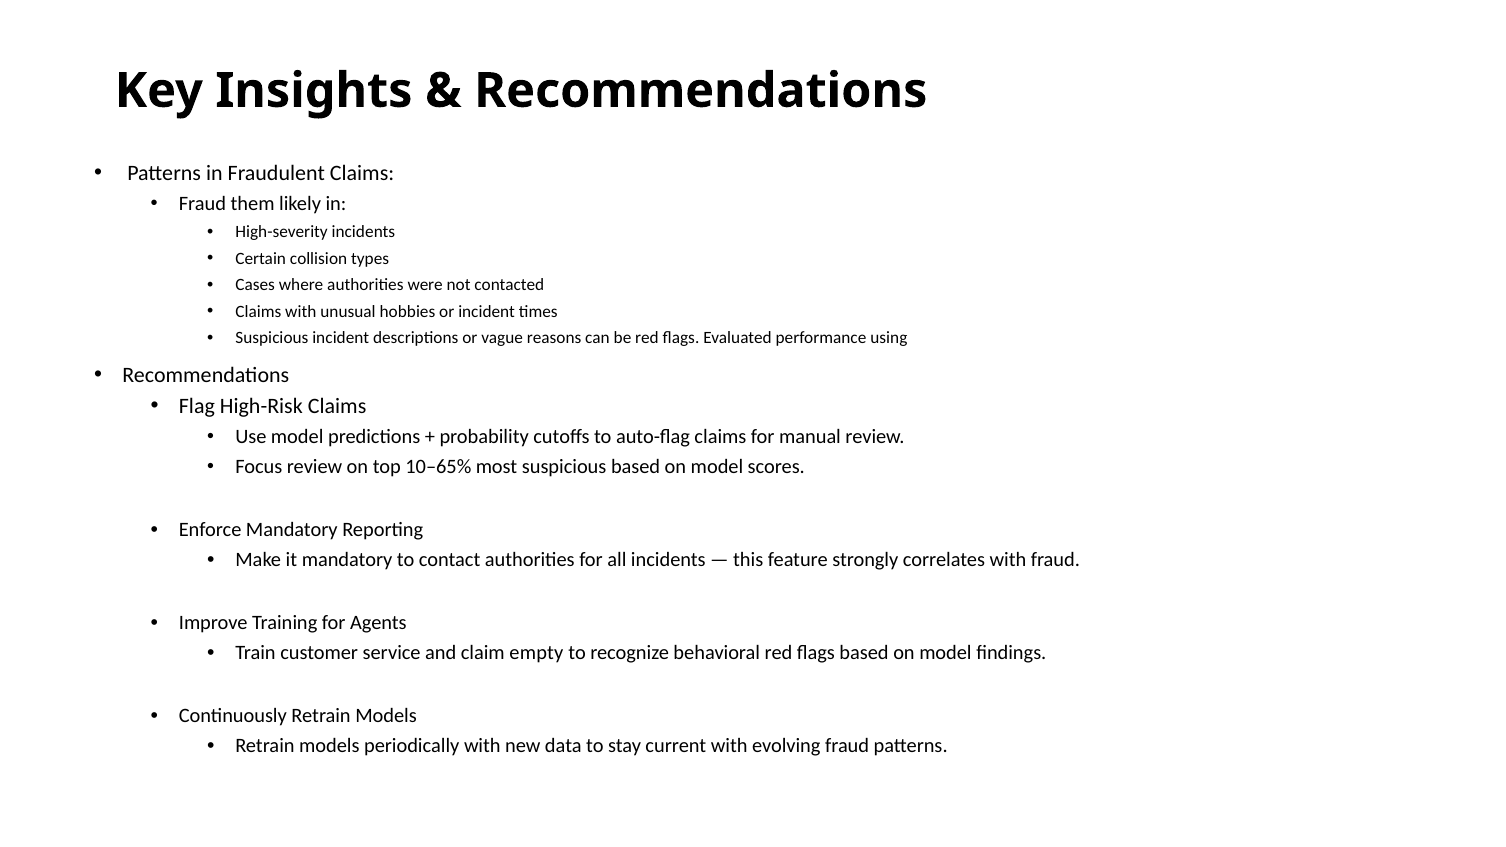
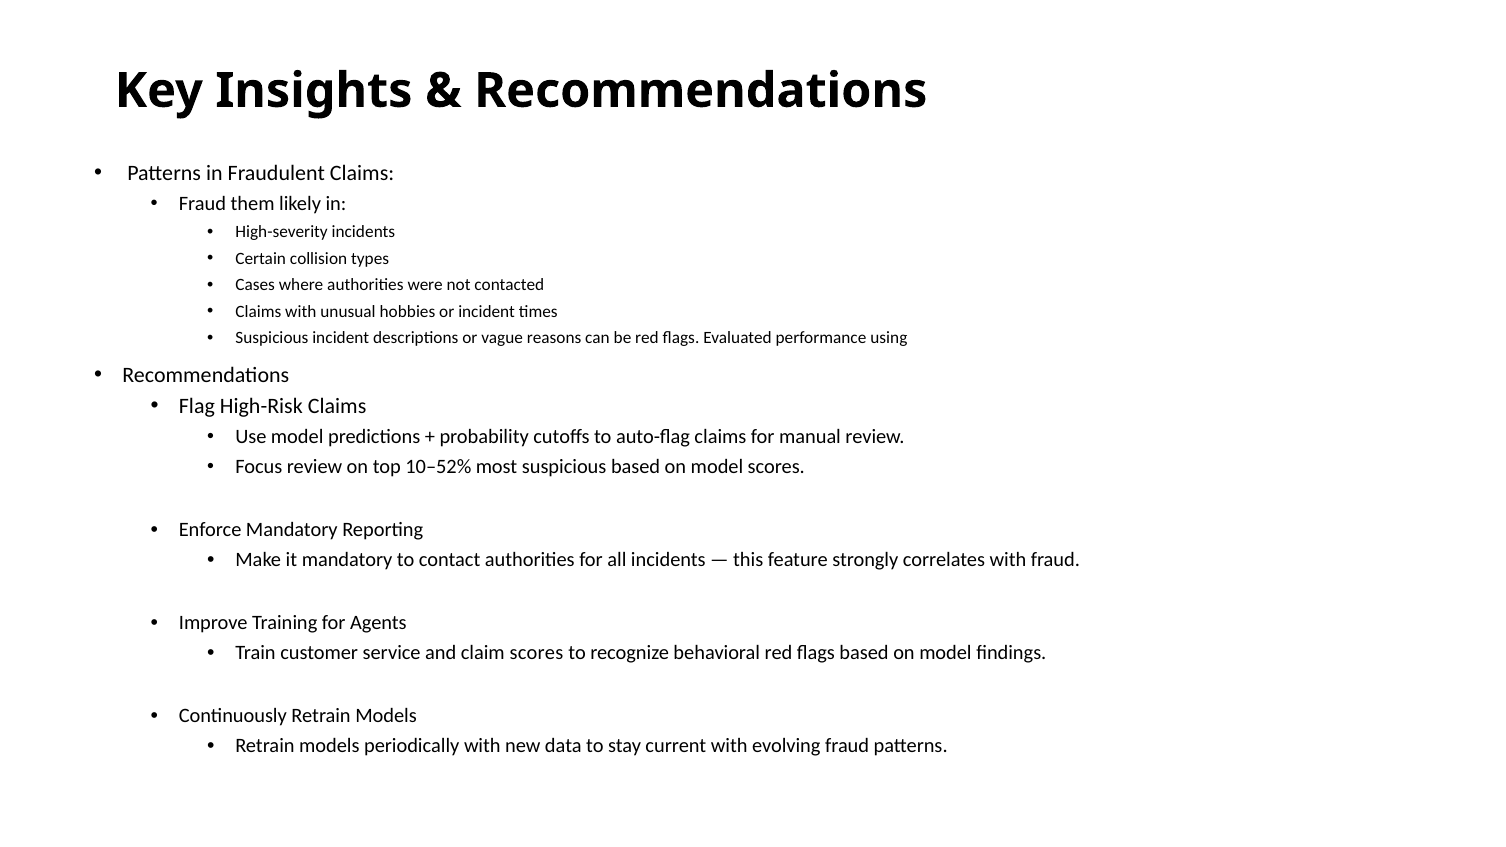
10–65%: 10–65% -> 10–52%
claim empty: empty -> scores
